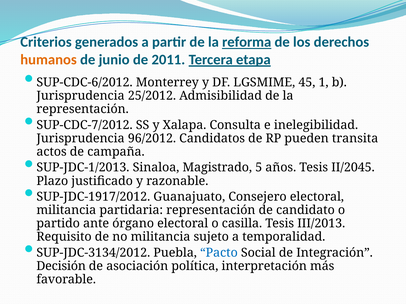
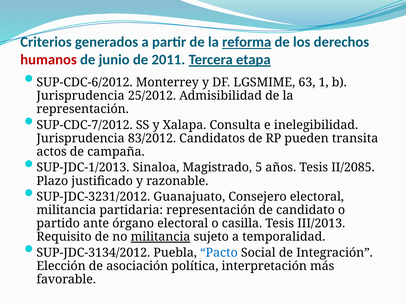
humanos colour: orange -> red
45: 45 -> 63
96/2012: 96/2012 -> 83/2012
II/2045: II/2045 -> II/2085
SUP-JDC-1917/2012: SUP-JDC-1917/2012 -> SUP-JDC-3231/2012
militancia at (160, 237) underline: none -> present
Decisión: Decisión -> Elección
